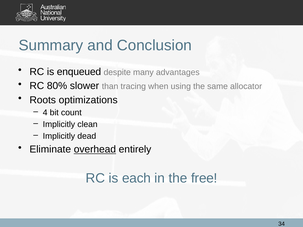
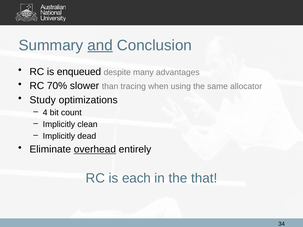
and underline: none -> present
80%: 80% -> 70%
Roots: Roots -> Study
free: free -> that
